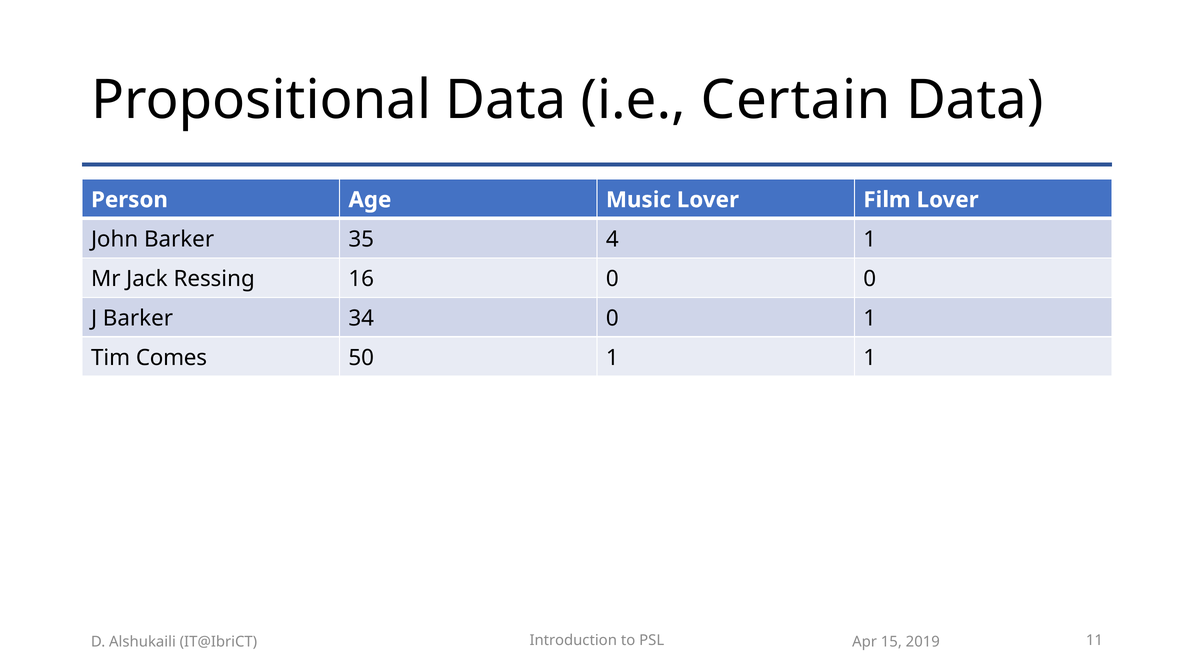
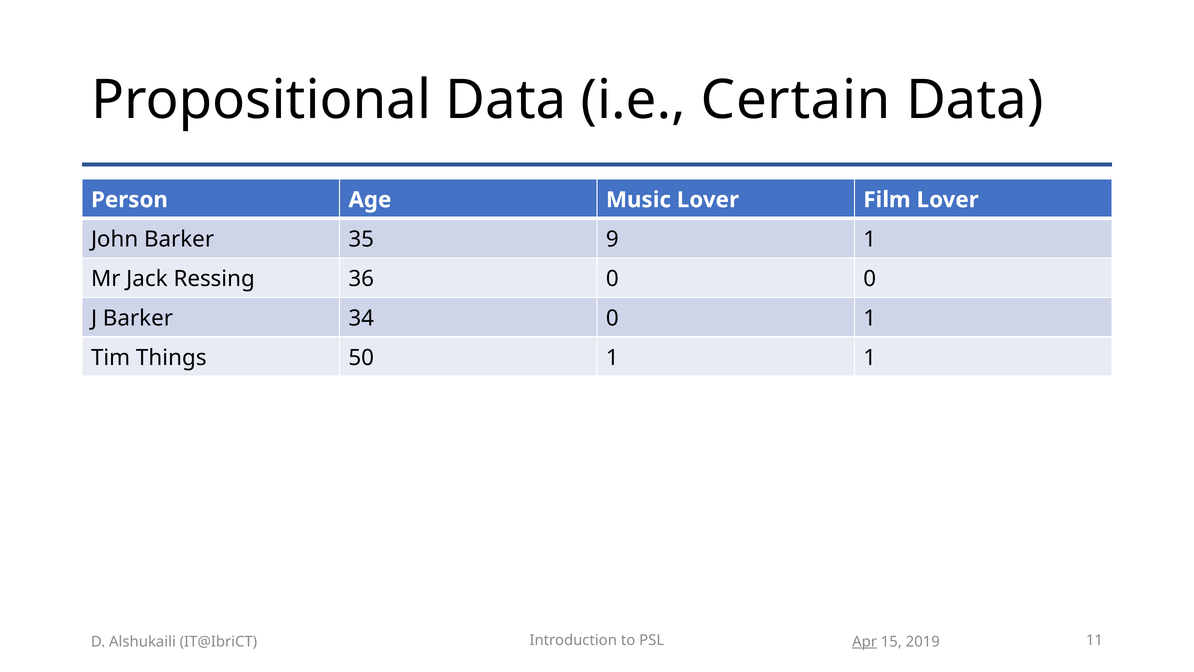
4: 4 -> 9
16: 16 -> 36
Comes: Comes -> Things
Apr underline: none -> present
